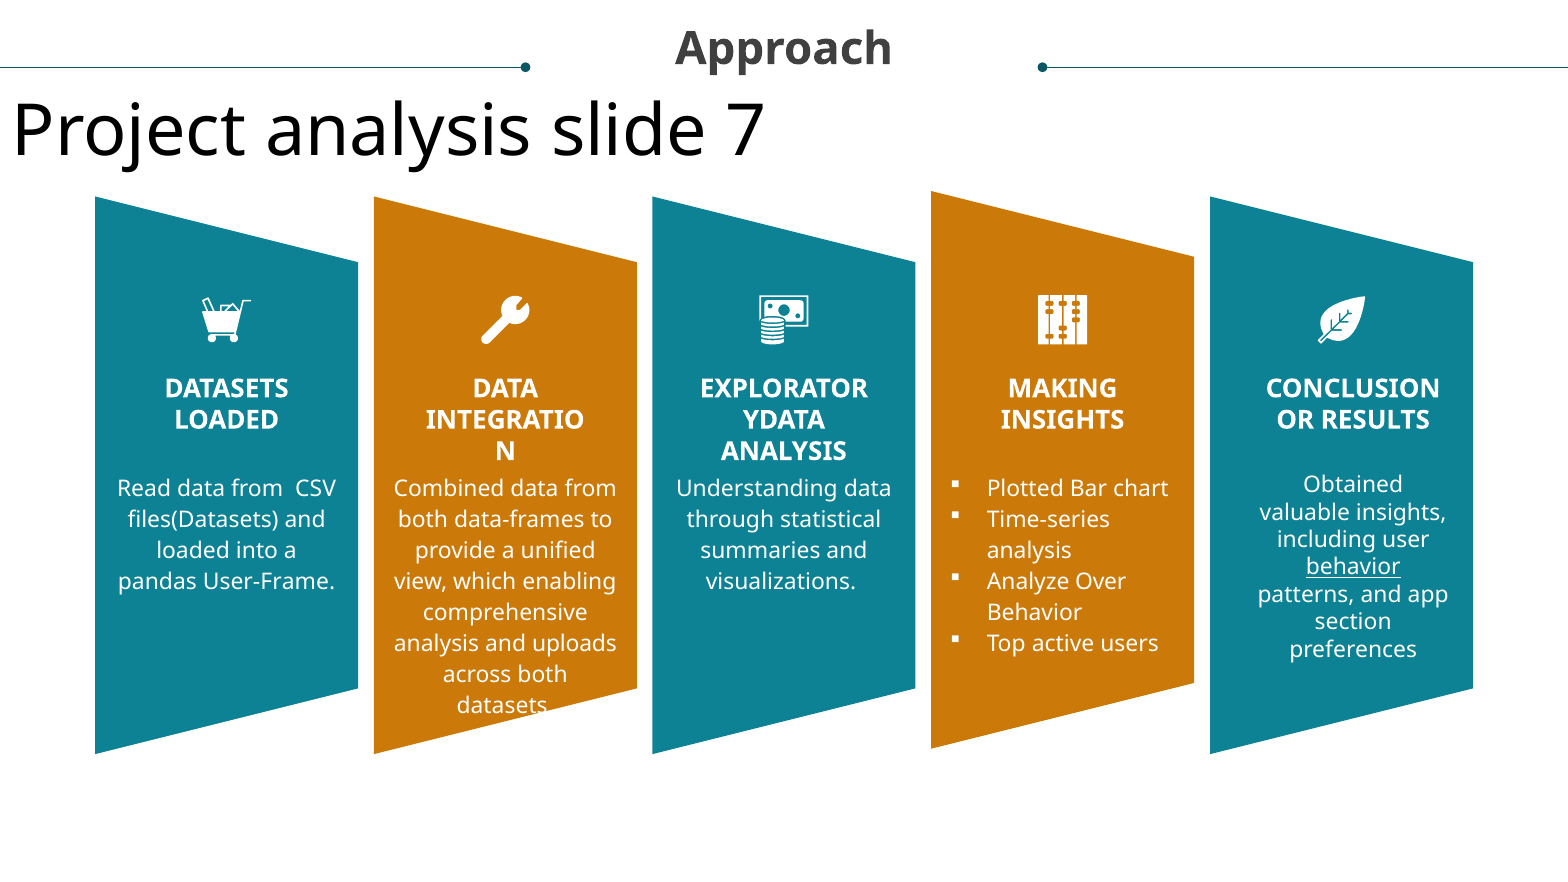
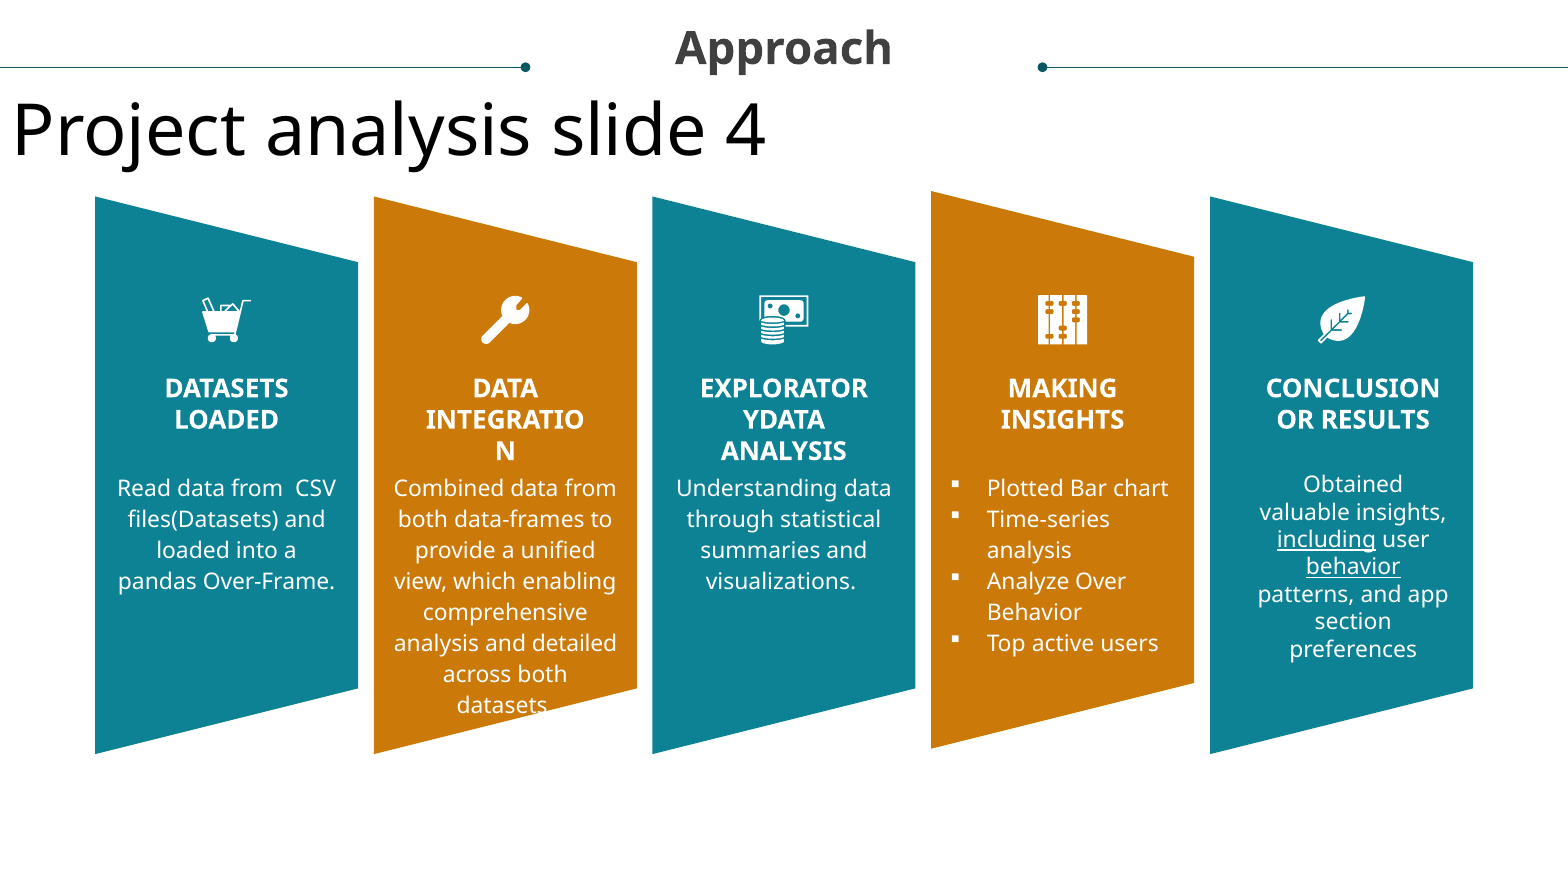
7: 7 -> 4
including underline: none -> present
User-Frame: User-Frame -> Over-Frame
uploads: uploads -> detailed
